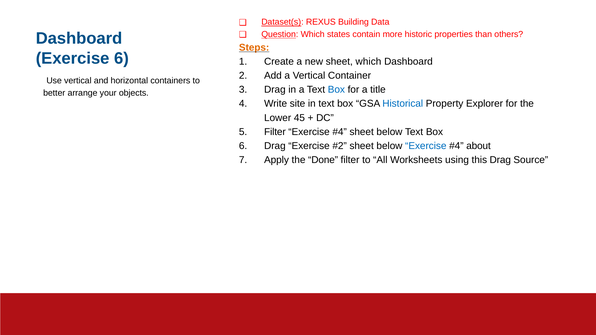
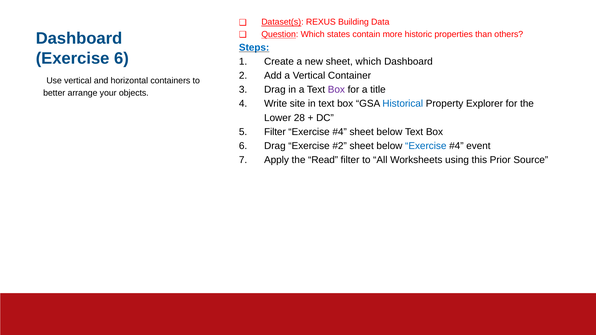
Steps colour: orange -> blue
Box at (336, 90) colour: blue -> purple
45: 45 -> 28
about: about -> event
Done: Done -> Read
this Drag: Drag -> Prior
